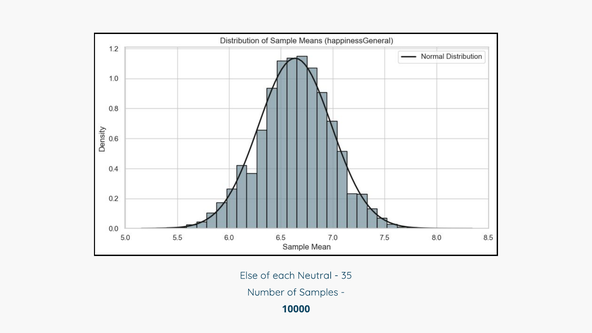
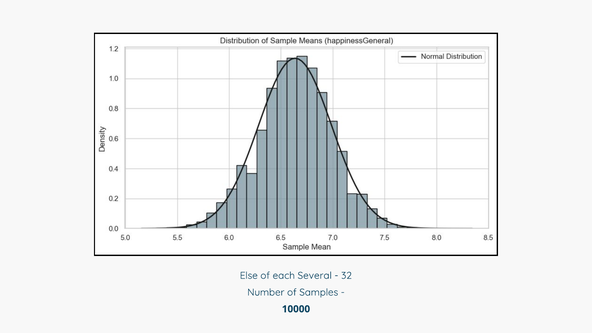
Neutral: Neutral -> Several
35: 35 -> 32
